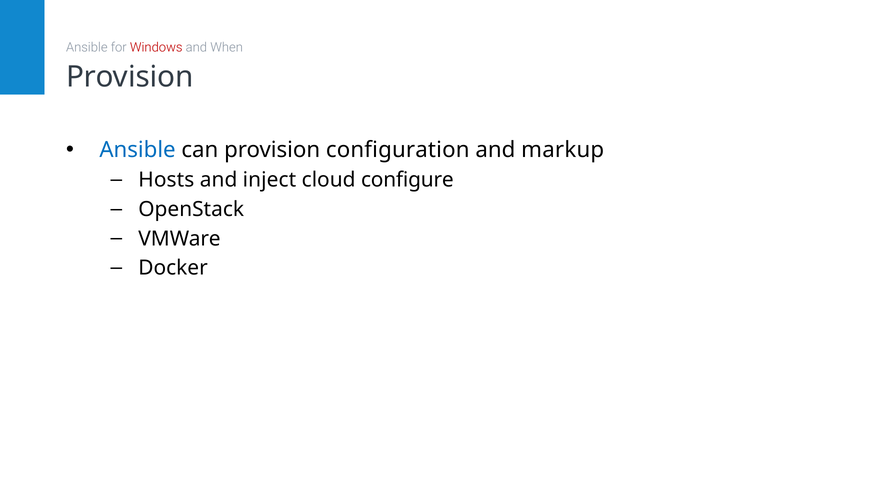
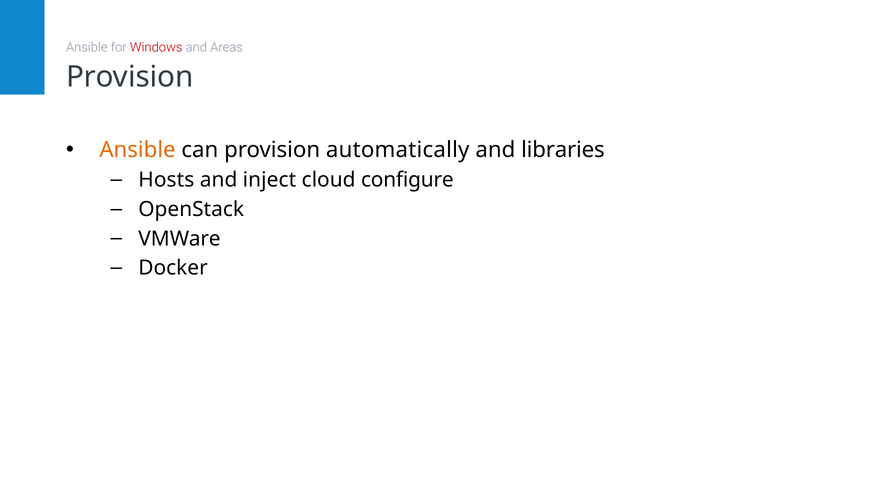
When: When -> Areas
Ansible at (138, 150) colour: blue -> orange
configuration: configuration -> automatically
markup: markup -> libraries
